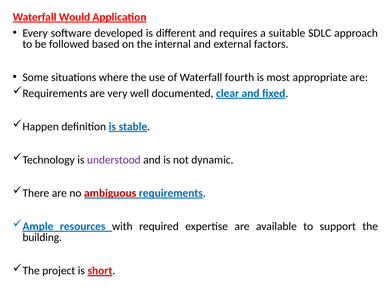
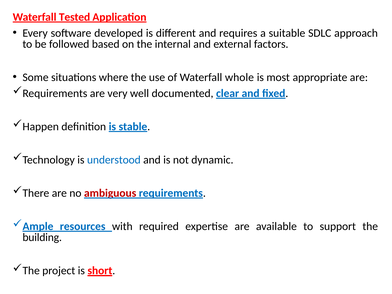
Would: Would -> Tested
fourth: fourth -> whole
understood colour: purple -> blue
